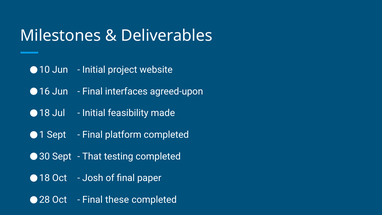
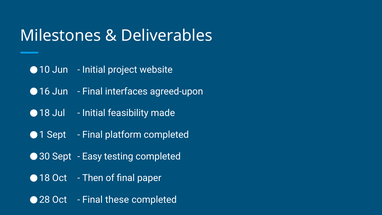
That: That -> Easy
Josh: Josh -> Then
